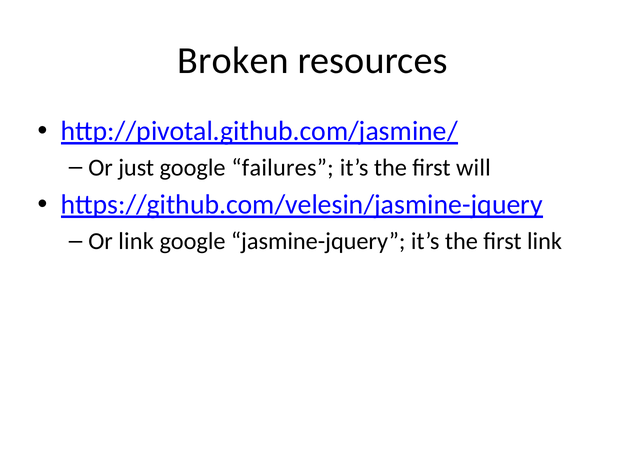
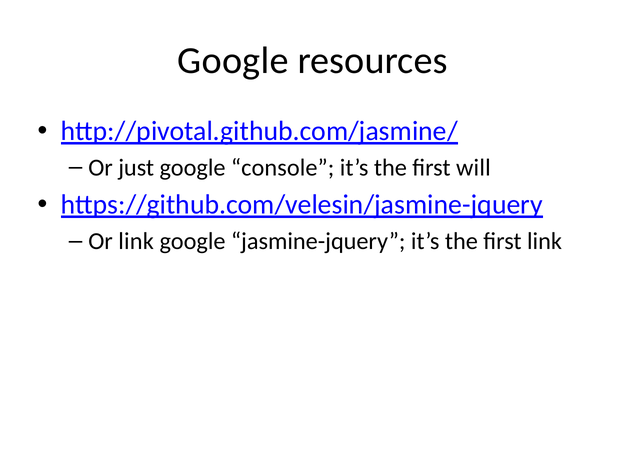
Broken at (233, 61): Broken -> Google
failures: failures -> console
